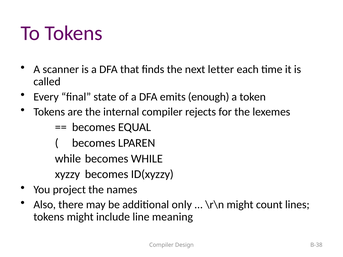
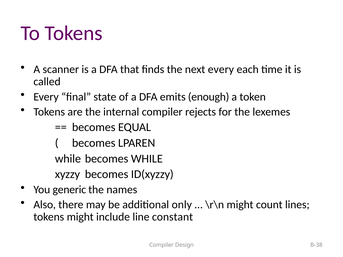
next letter: letter -> every
project: project -> generic
meaning: meaning -> constant
